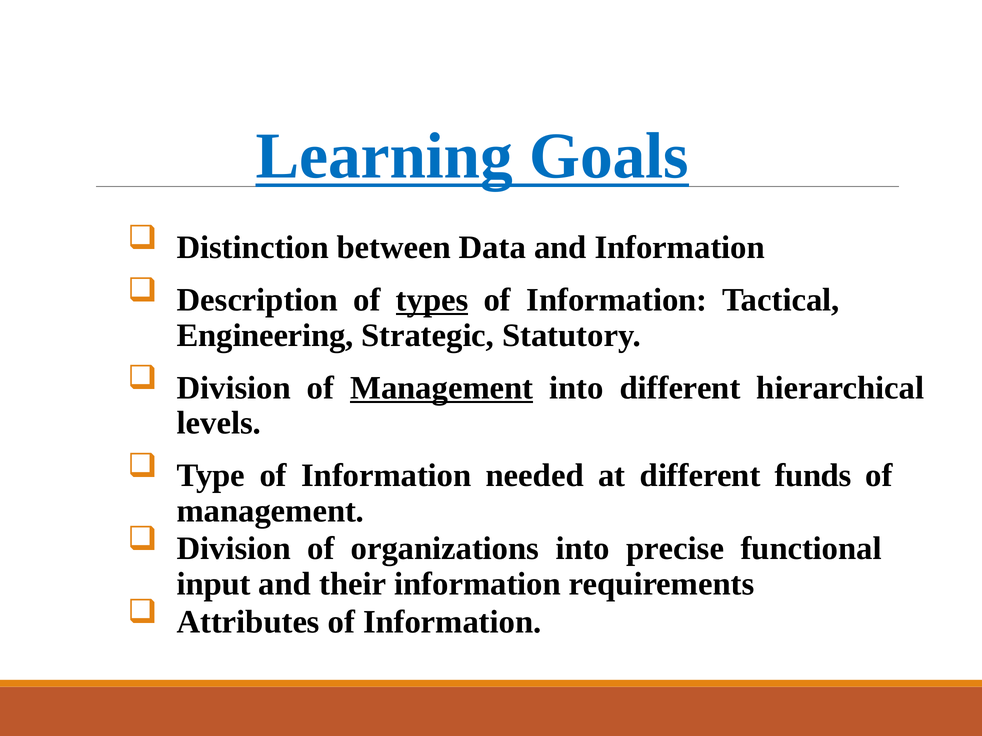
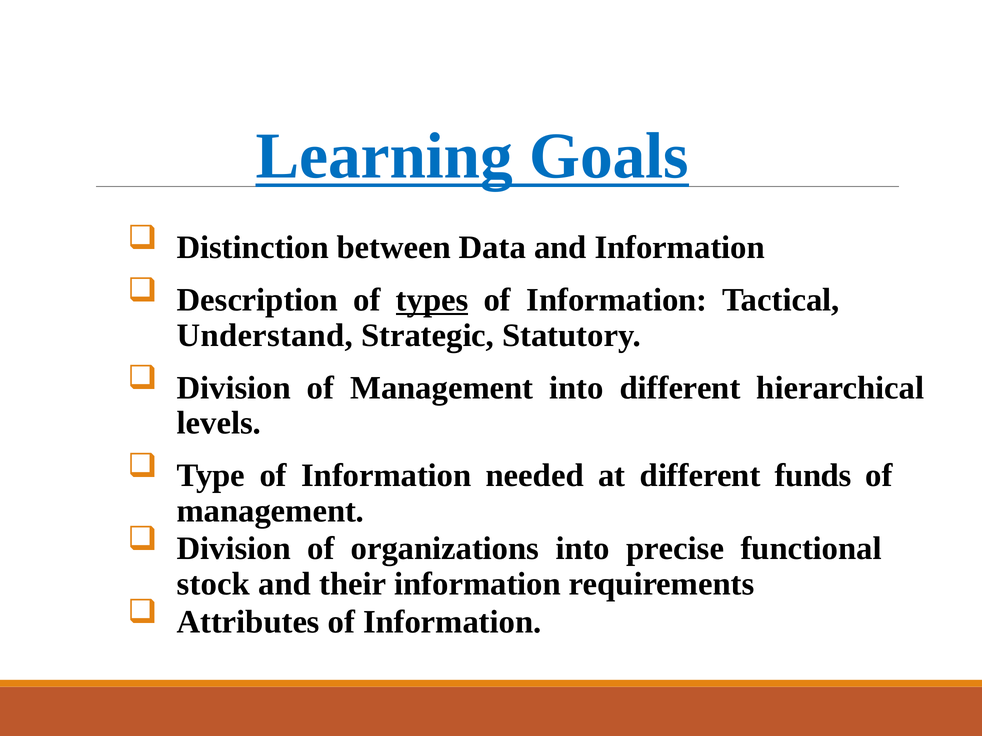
Engineering: Engineering -> Understand
Management at (442, 388) underline: present -> none
input: input -> stock
